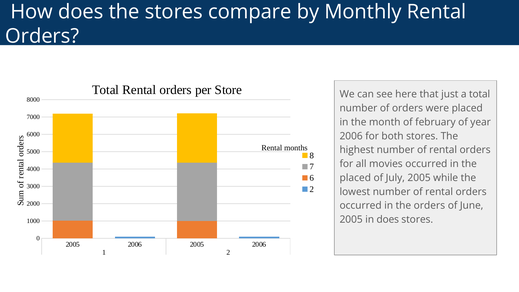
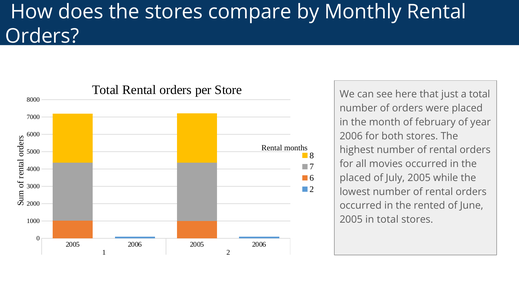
the orders: orders -> rented
in does: does -> total
